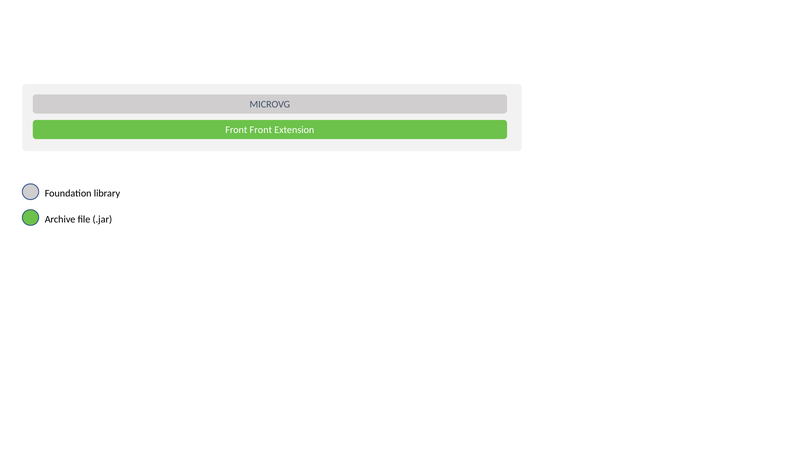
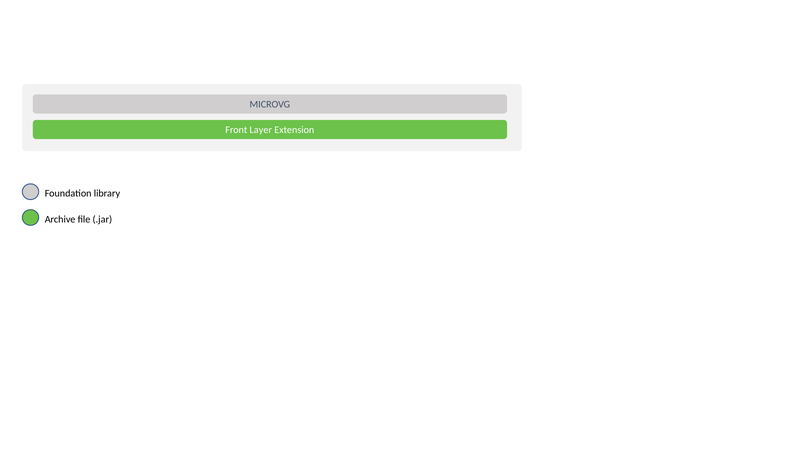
Front Front: Front -> Layer
